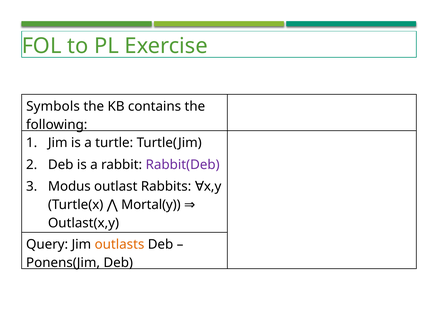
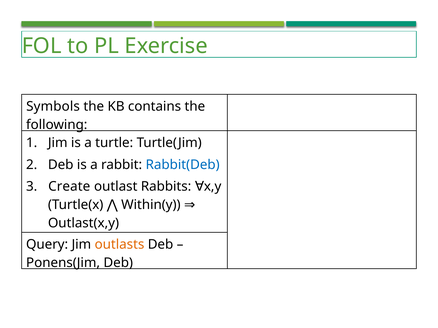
Rabbit(Deb colour: purple -> blue
Modus: Modus -> Create
Mortal(y: Mortal(y -> Within(y
